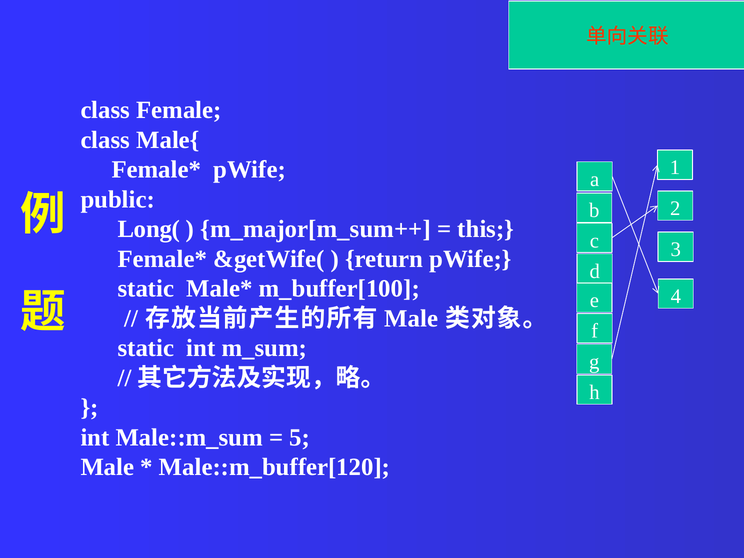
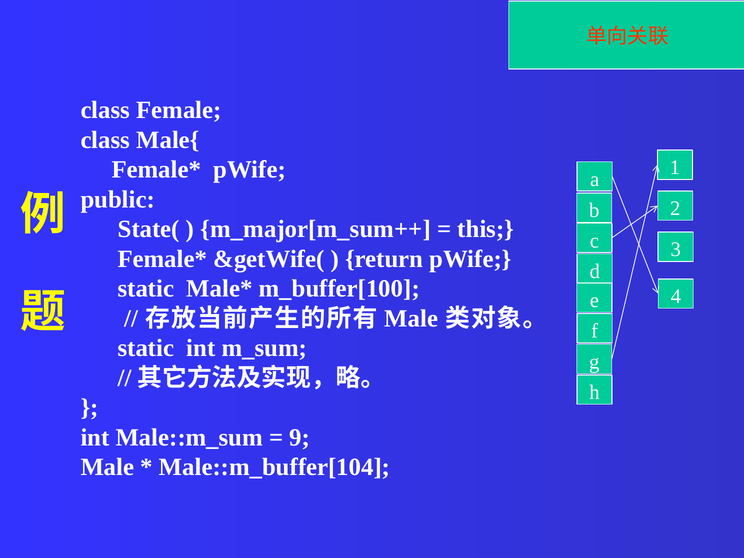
Long(: Long( -> State(
5: 5 -> 9
Male::m_buffer[120: Male::m_buffer[120 -> Male::m_buffer[104
